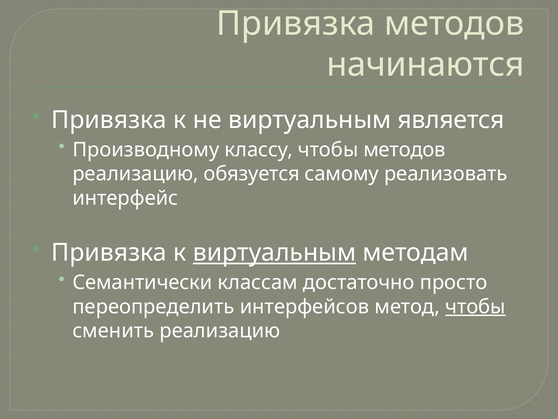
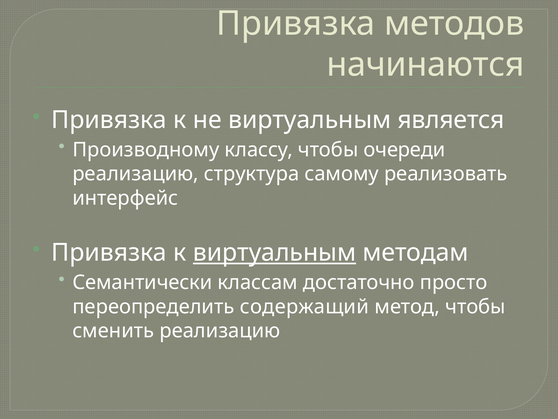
чтобы методов: методов -> очереди
обязуется: обязуется -> структура
интерфейсов: интерфейсов -> содержащий
чтобы at (475, 306) underline: present -> none
